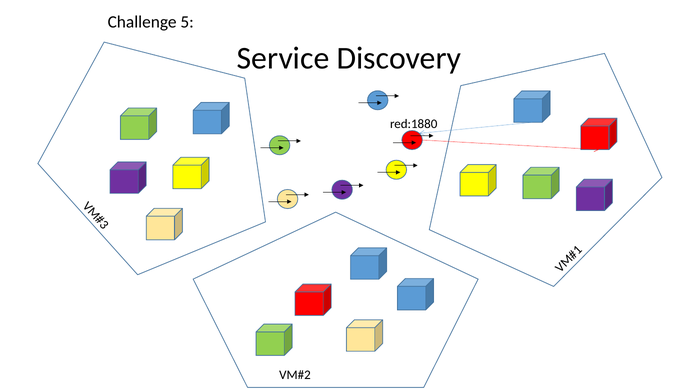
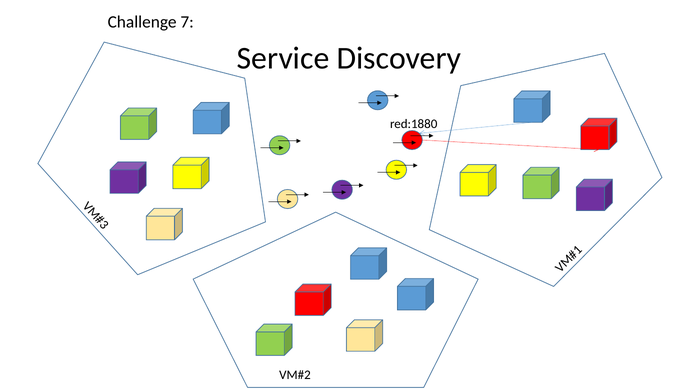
5: 5 -> 7
